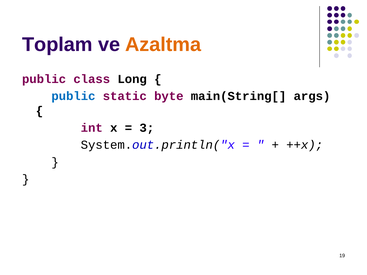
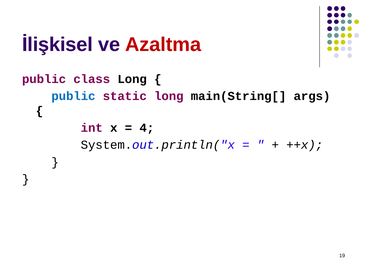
Toplam: Toplam -> İlişkisel
Azaltma colour: orange -> red
static byte: byte -> long
3: 3 -> 4
